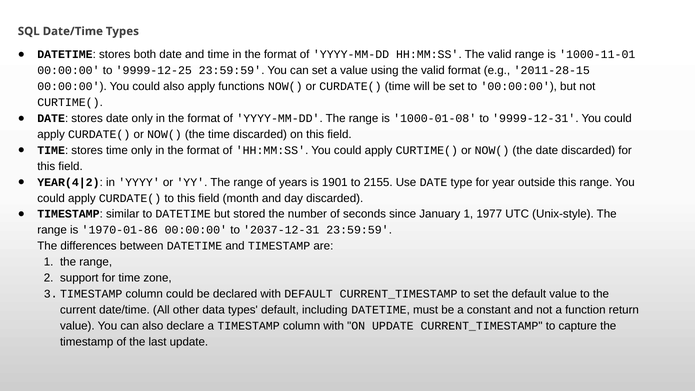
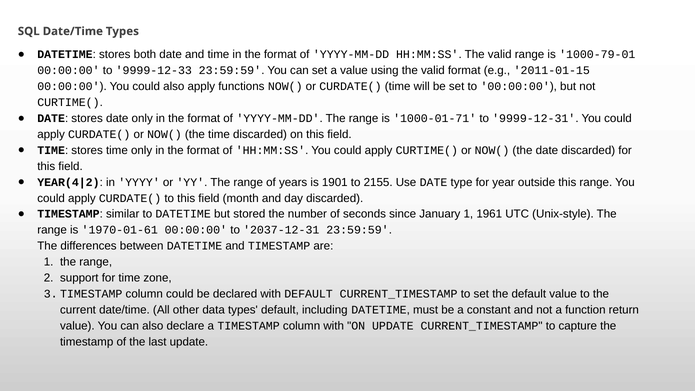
1000-11-01: 1000-11-01 -> 1000-79-01
9999-12-25: 9999-12-25 -> 9999-12-33
2011-28-15: 2011-28-15 -> 2011-01-15
1000-01-08: 1000-01-08 -> 1000-01-71
1977: 1977 -> 1961
1970-01-86: 1970-01-86 -> 1970-01-61
